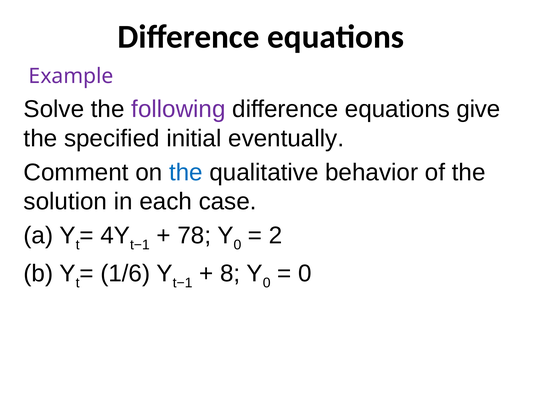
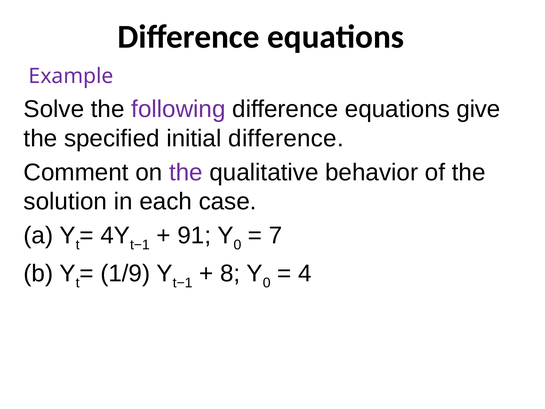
initial eventually: eventually -> difference
the at (186, 172) colour: blue -> purple
78: 78 -> 91
2: 2 -> 7
1/6: 1/6 -> 1/9
0 at (305, 273): 0 -> 4
